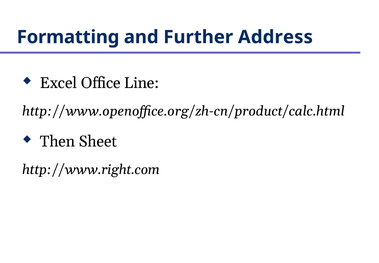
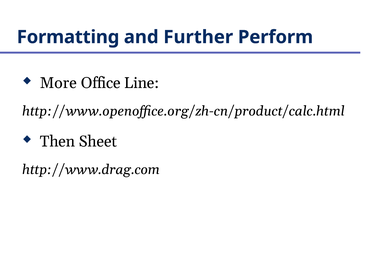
Address: Address -> Perform
Excel: Excel -> More
http://www.right.com: http://www.right.com -> http://www.drag.com
